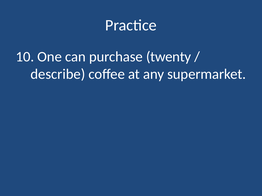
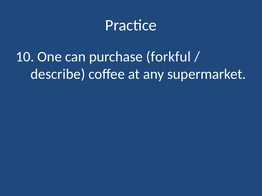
twenty: twenty -> forkful
